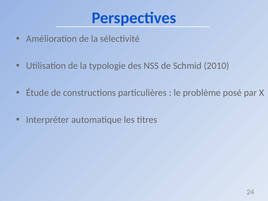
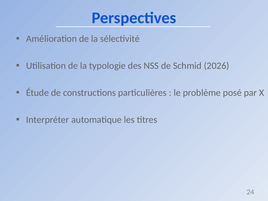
2010: 2010 -> 2026
